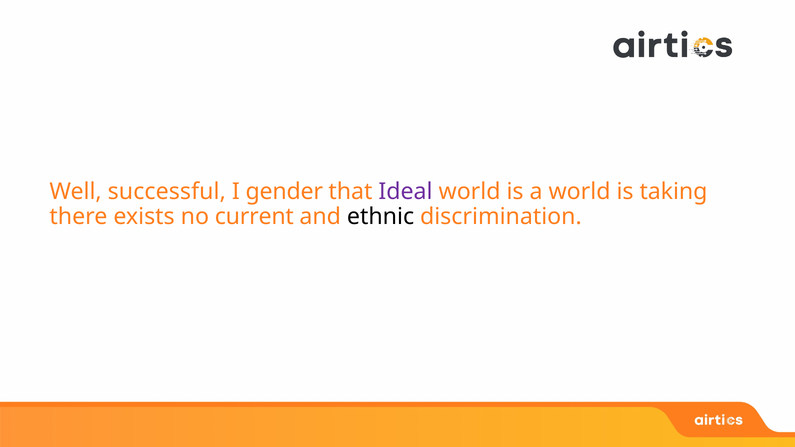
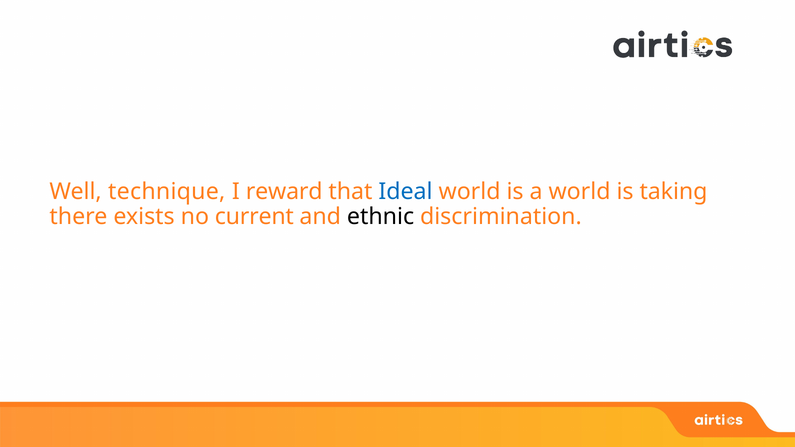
successful: successful -> technique
gender: gender -> reward
Ideal colour: purple -> blue
